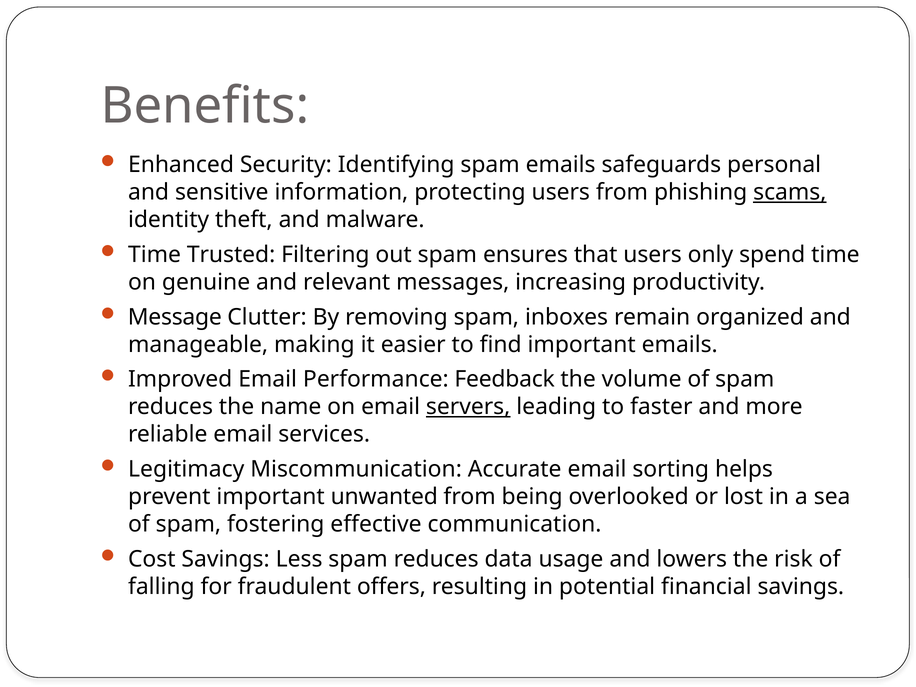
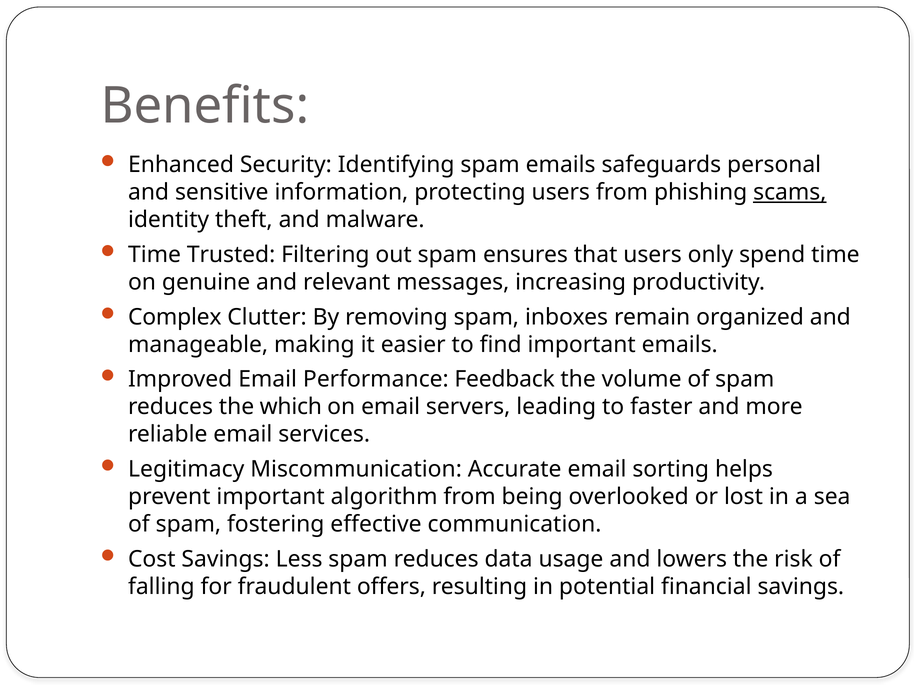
Message: Message -> Complex
name: name -> which
servers underline: present -> none
unwanted: unwanted -> algorithm
